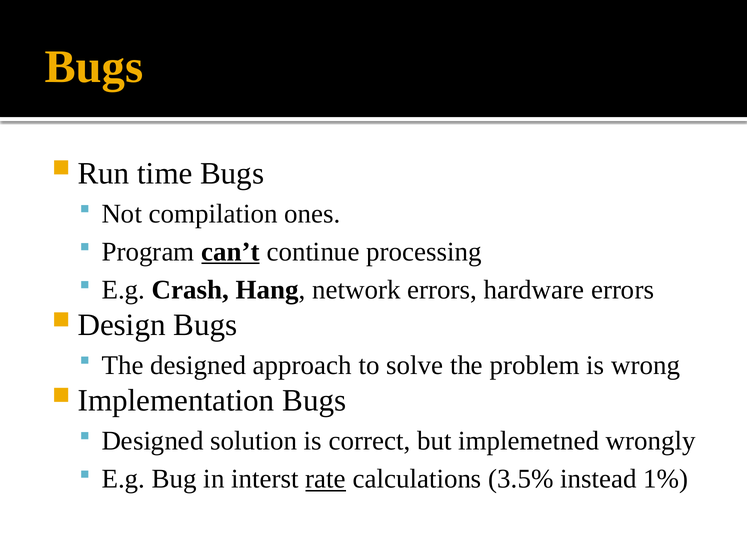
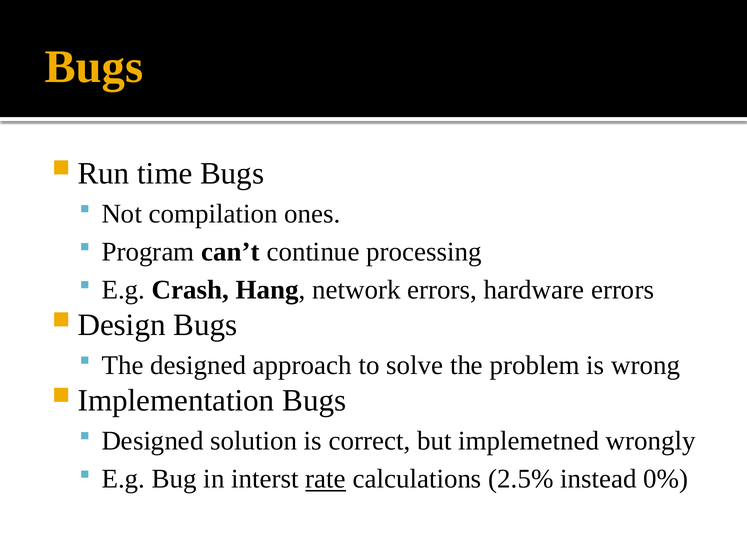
can’t underline: present -> none
3.5%: 3.5% -> 2.5%
1%: 1% -> 0%
